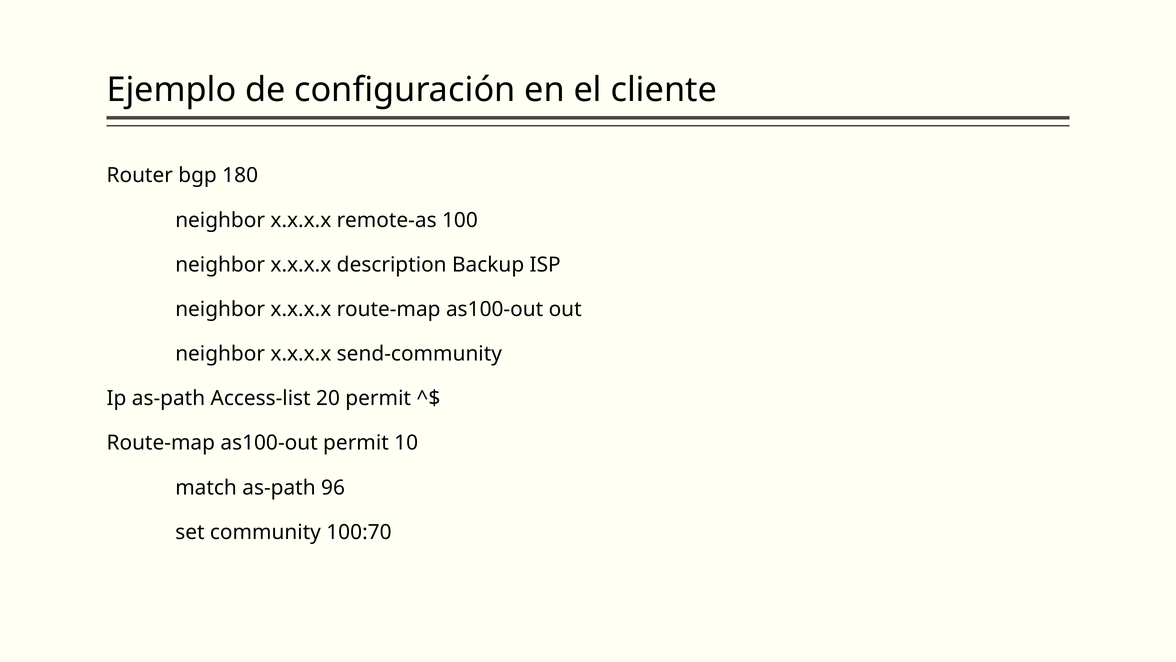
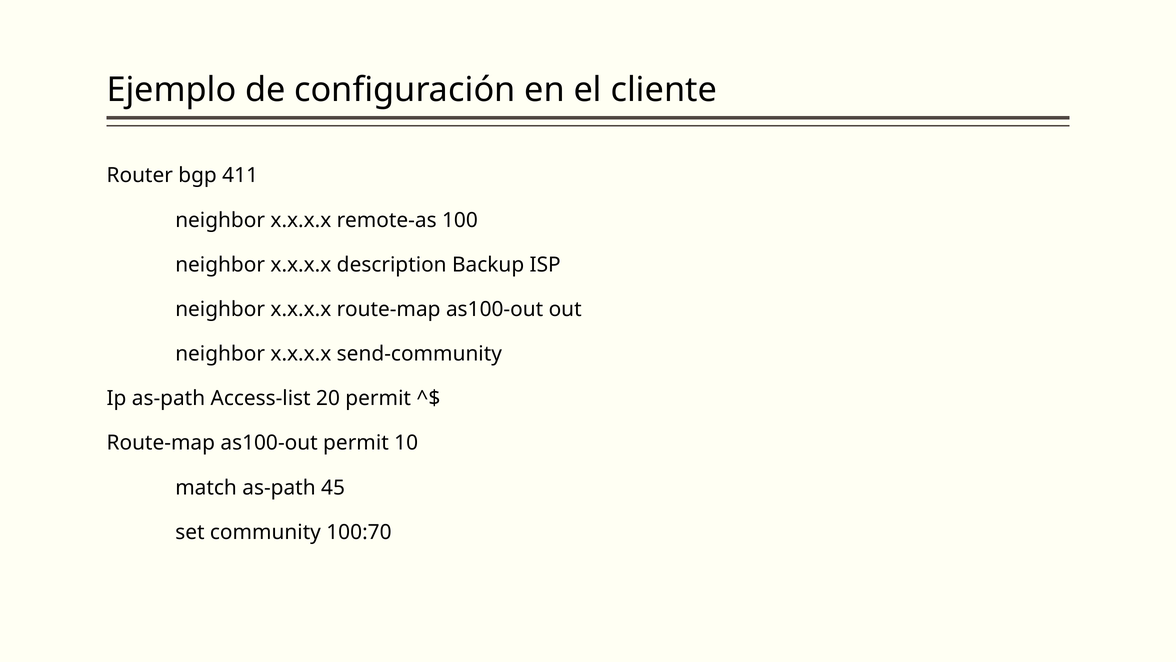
180: 180 -> 411
96: 96 -> 45
